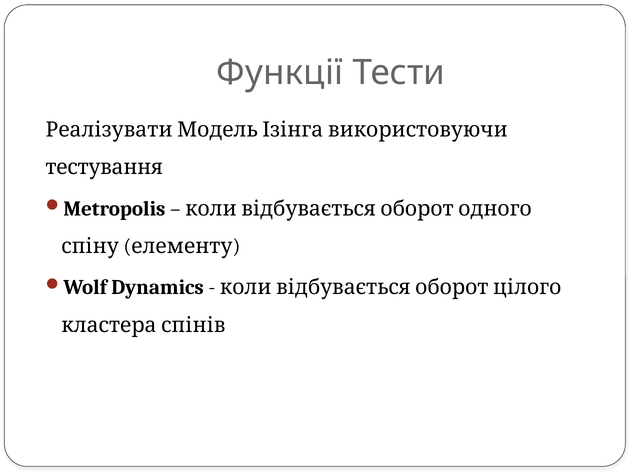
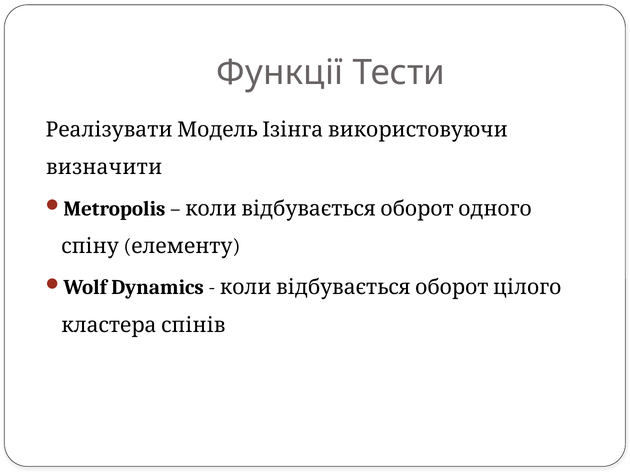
тестування: тестування -> визначити
